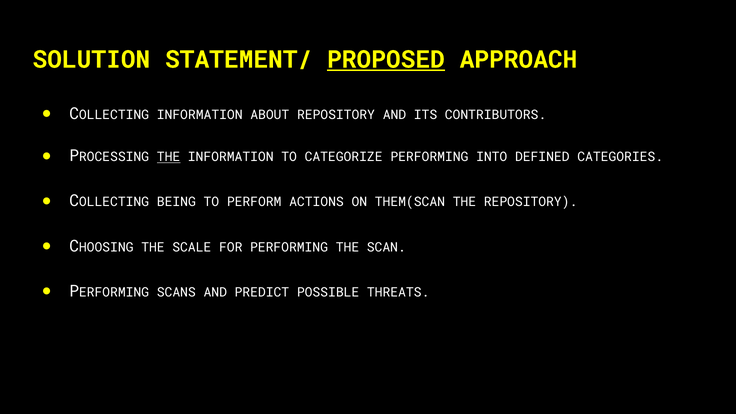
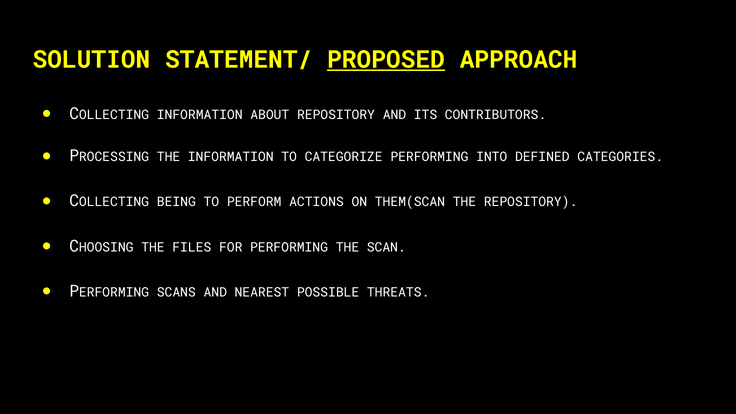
THE at (169, 157) underline: present -> none
SCALE: SCALE -> FILES
PREDICT: PREDICT -> NEAREST
